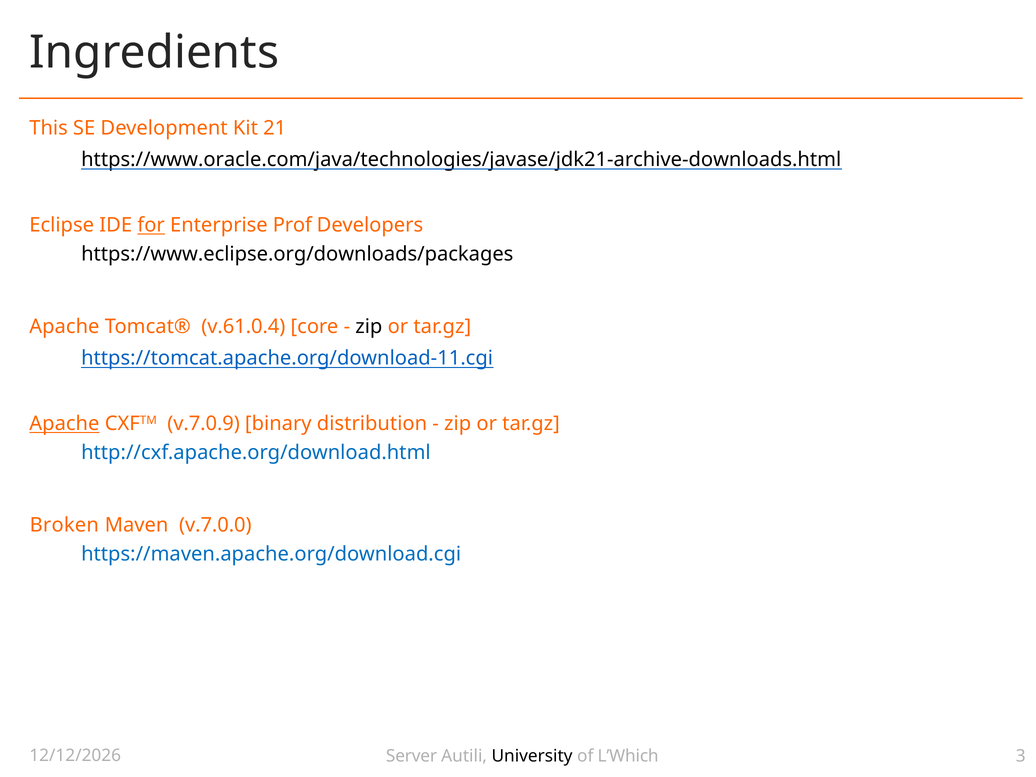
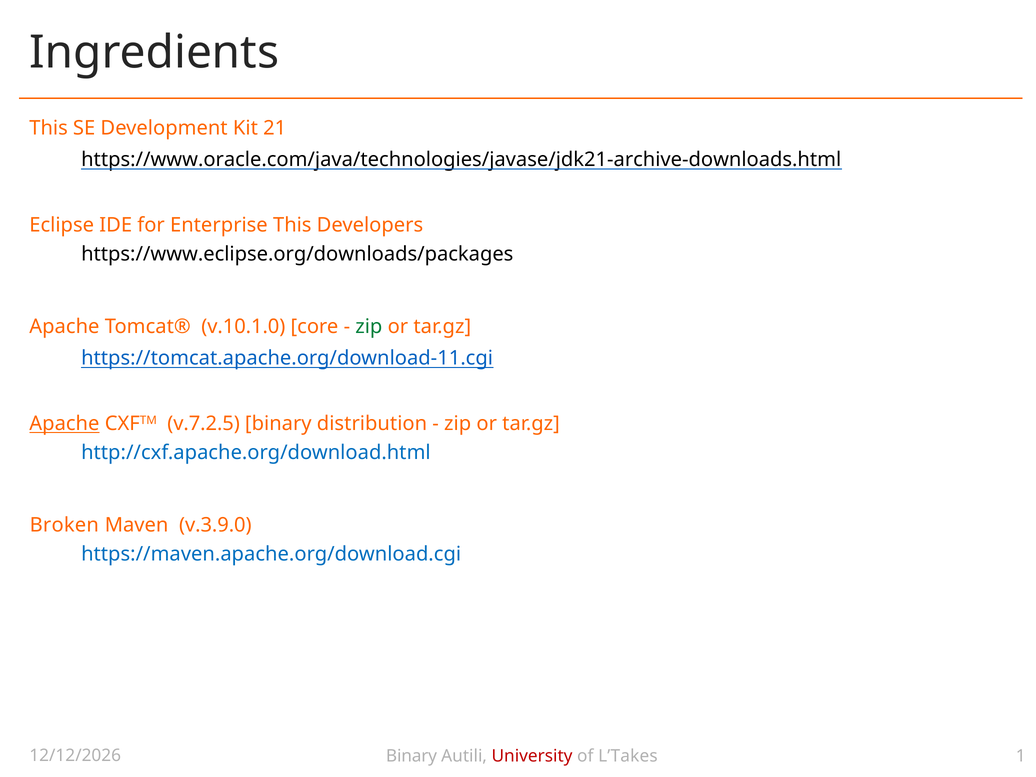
for underline: present -> none
Enterprise Prof: Prof -> This
v.61.0.4: v.61.0.4 -> v.10.1.0
zip at (369, 327) colour: black -> green
v.7.0.9: v.7.0.9 -> v.7.2.5
v.7.0.0: v.7.0.0 -> v.3.9.0
3: 3 -> 1
Server at (412, 756): Server -> Binary
University colour: black -> red
L’Which: L’Which -> L’Takes
